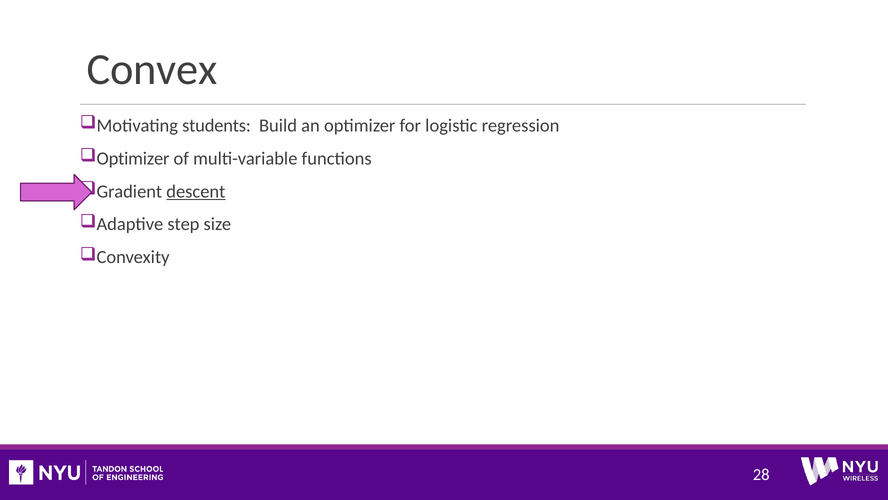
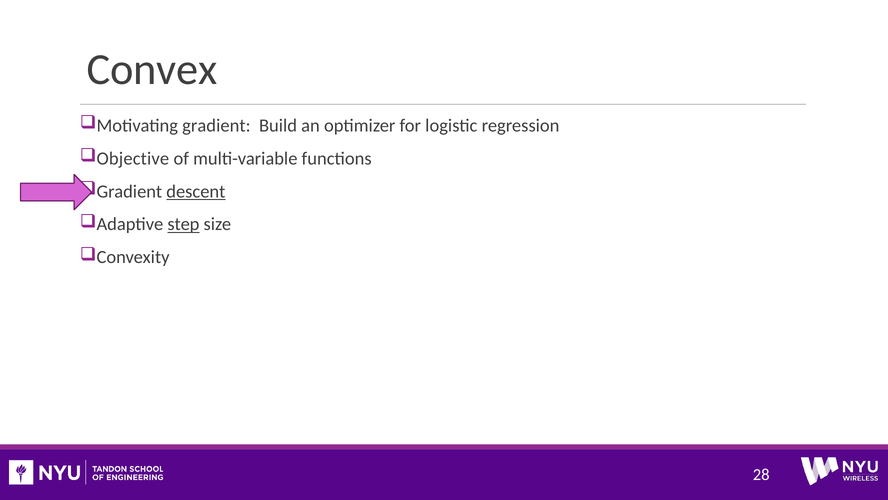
Motivating students: students -> gradient
Optimizer at (133, 158): Optimizer -> Objective
step underline: none -> present
